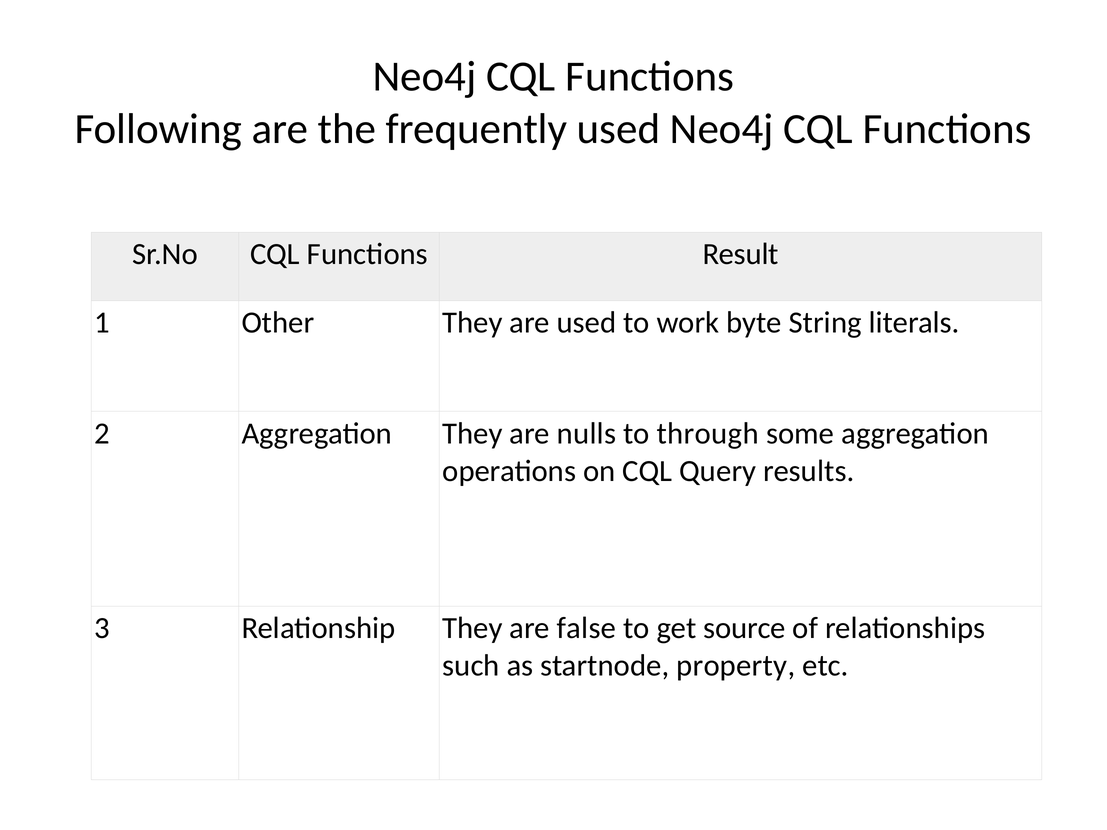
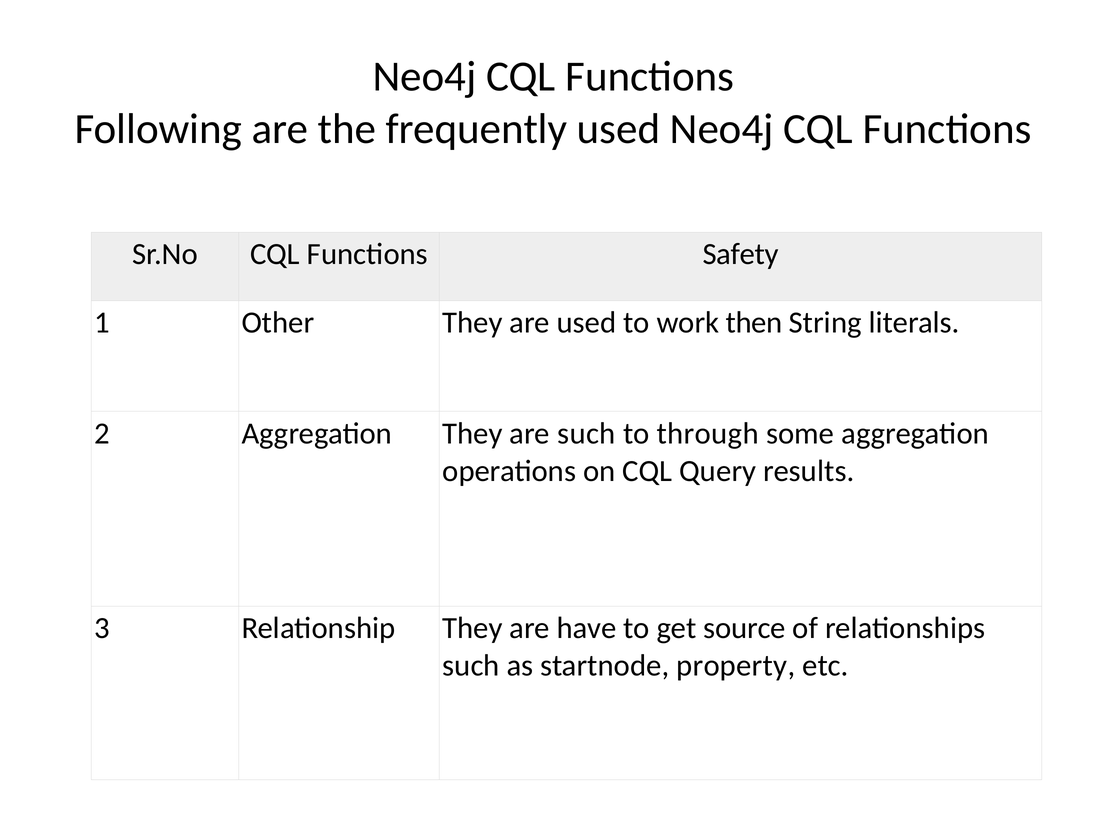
Result: Result -> Safety
byte: byte -> then
are nulls: nulls -> such
false: false -> have
